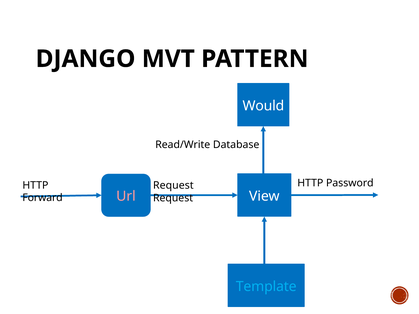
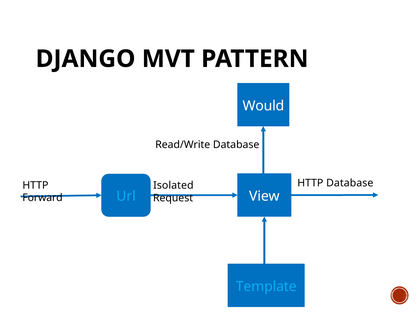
HTTP Password: Password -> Database
Request at (173, 185): Request -> Isolated
Url colour: pink -> light blue
